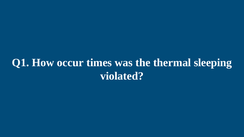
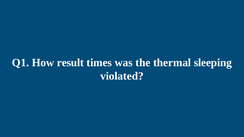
occur: occur -> result
